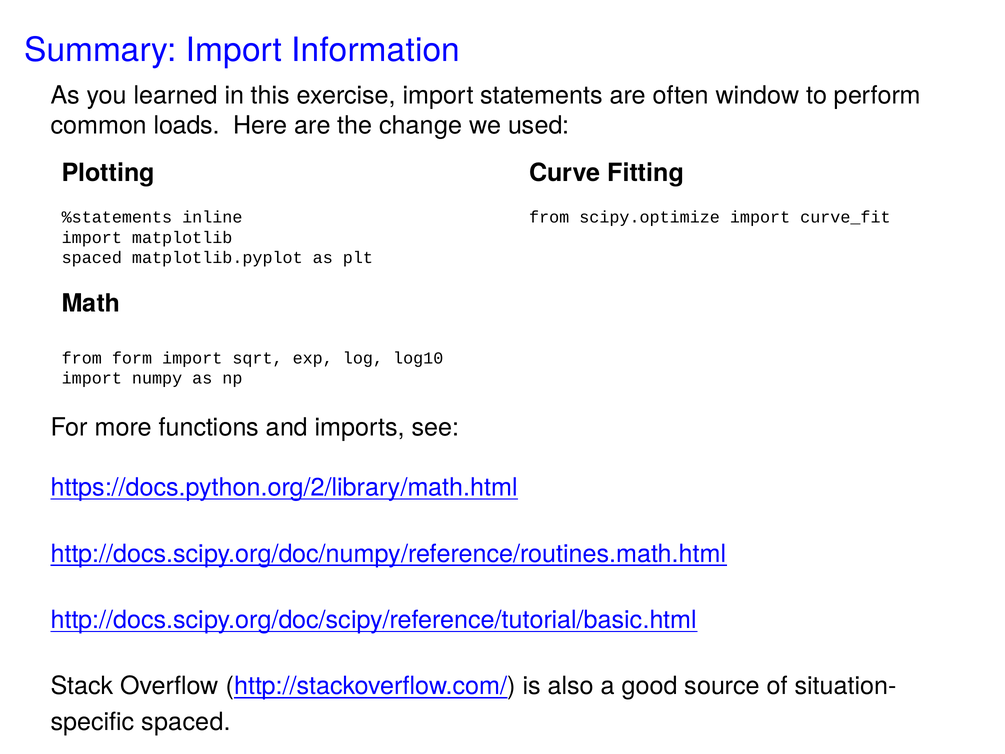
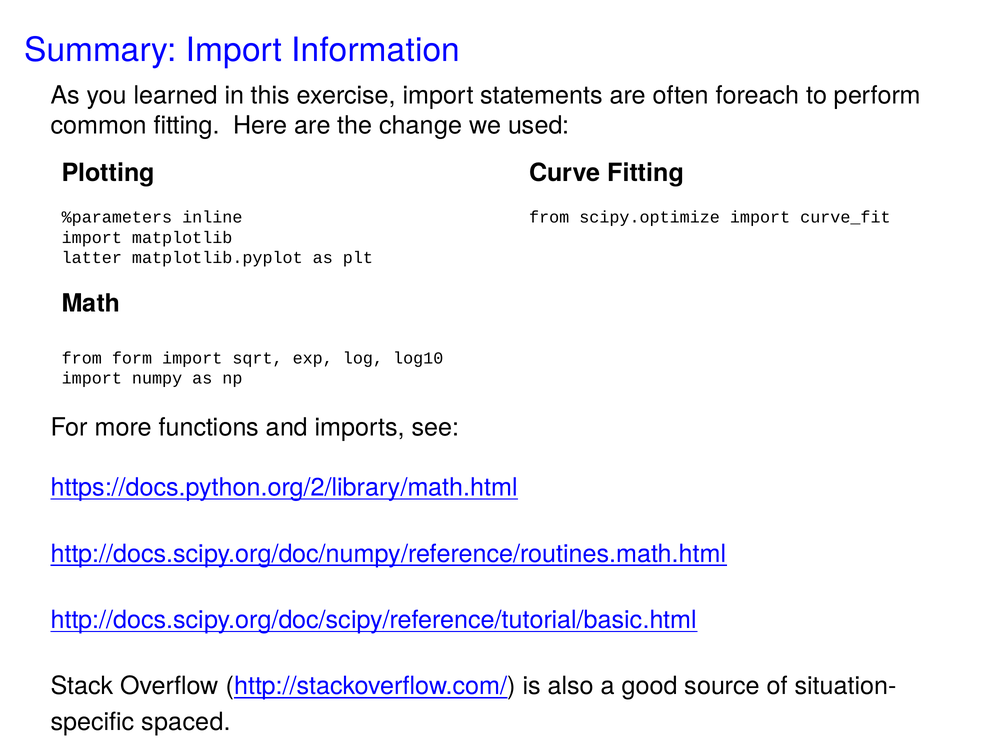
window: window -> foreach
common loads: loads -> fitting
%statements: %statements -> %parameters
spaced at (92, 258): spaced -> latter
